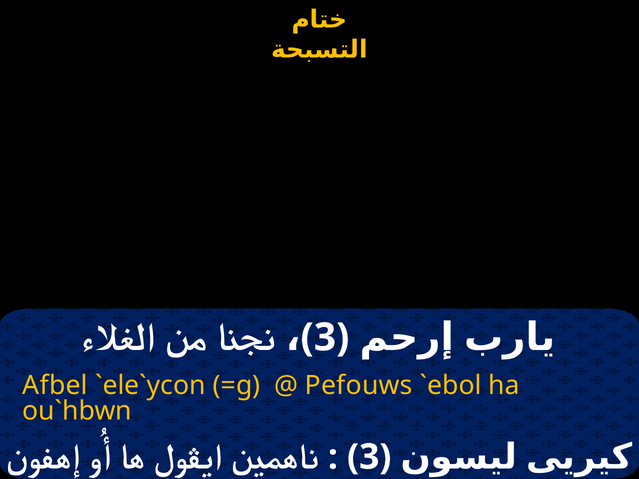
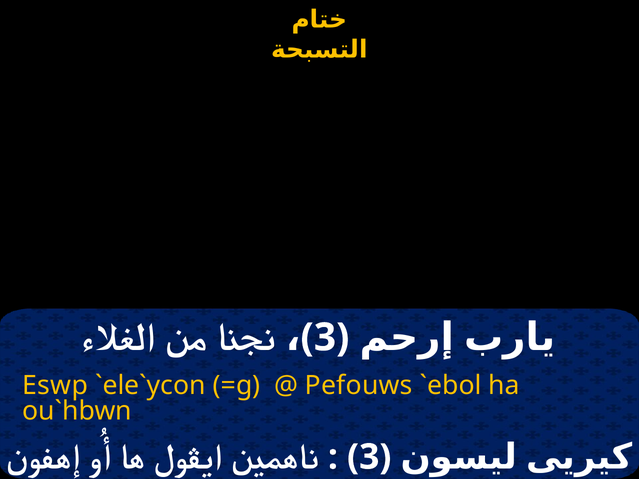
Afbel: Afbel -> Eswp
